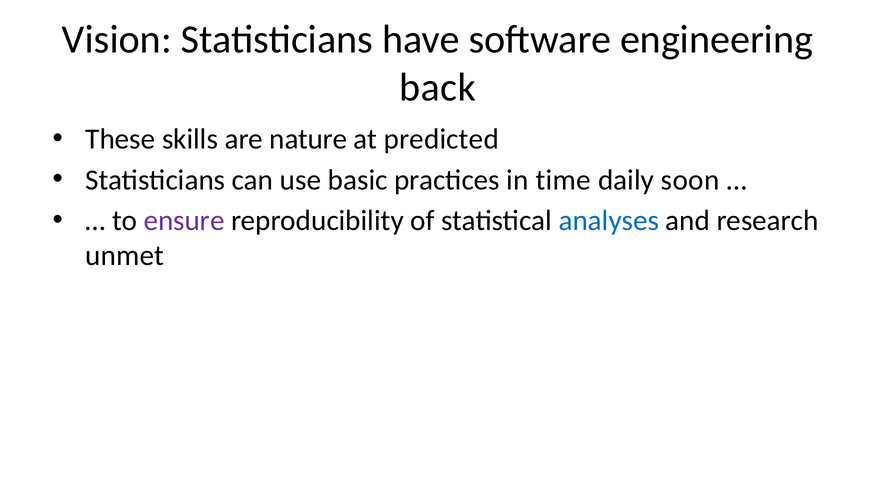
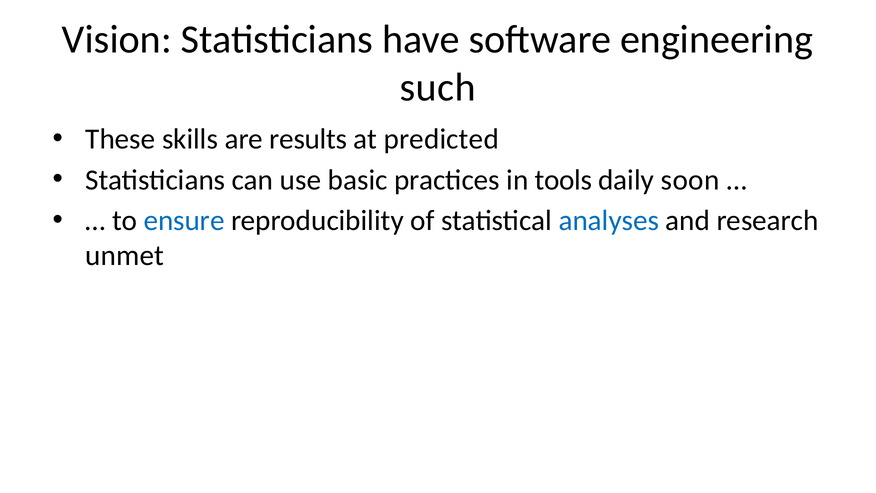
back: back -> such
nature: nature -> results
time: time -> tools
ensure colour: purple -> blue
